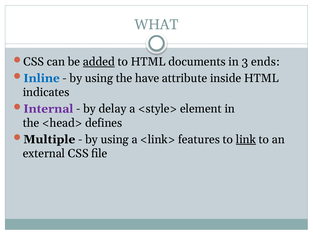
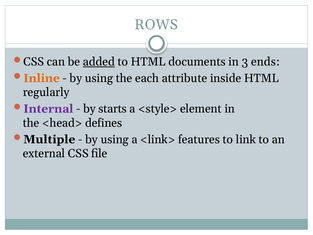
WHAT: WHAT -> ROWS
Inline colour: blue -> orange
have: have -> each
indicates: indicates -> regularly
delay: delay -> starts
link underline: present -> none
